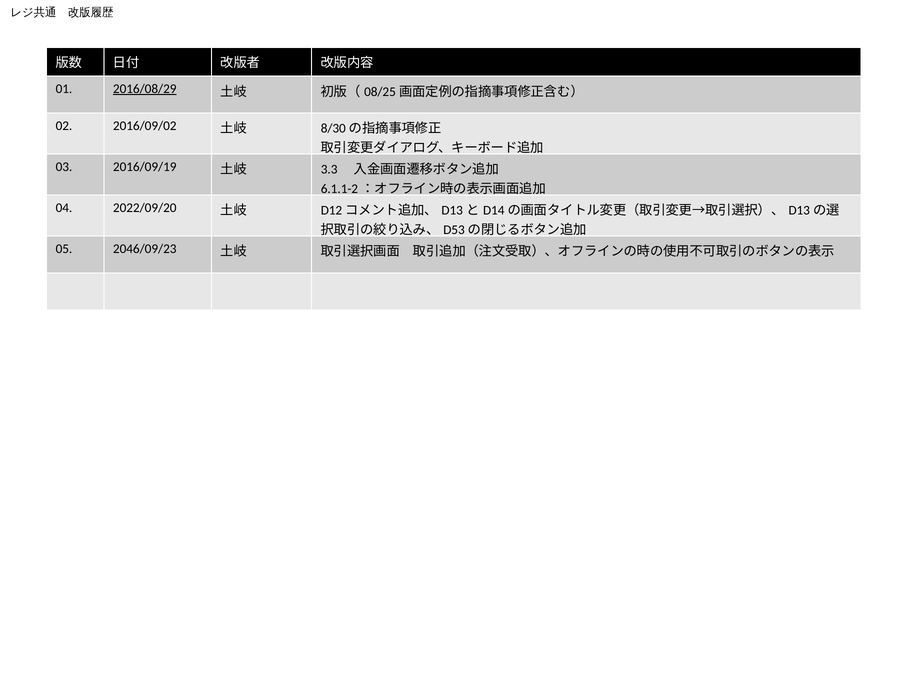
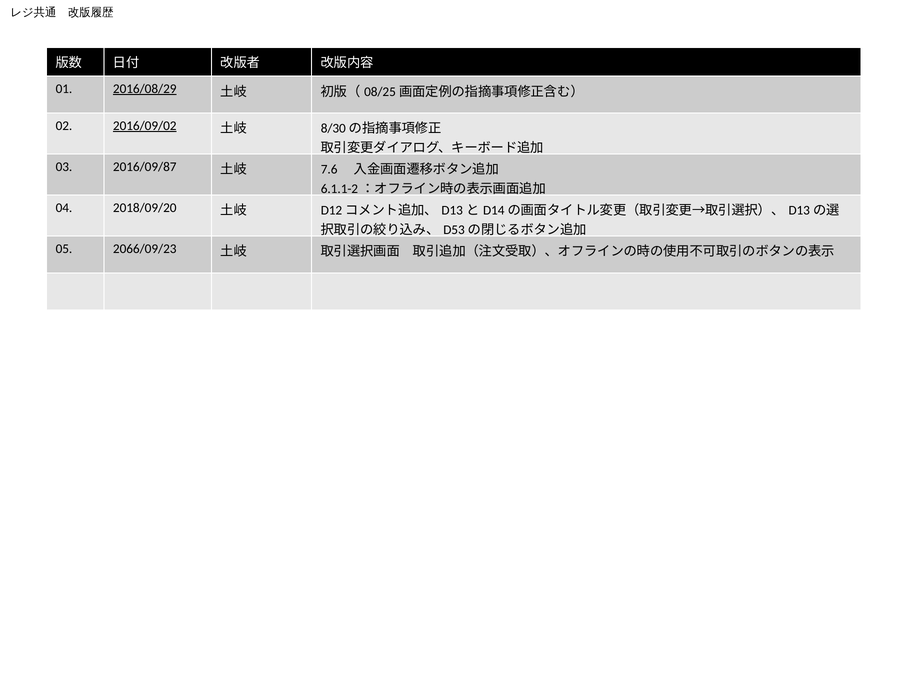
2016/09/02 underline: none -> present
2016/09/19: 2016/09/19 -> 2016/09/87
3.3: 3.3 -> 7.6
2022/09/20: 2022/09/20 -> 2018/09/20
2046/09/23: 2046/09/23 -> 2066/09/23
